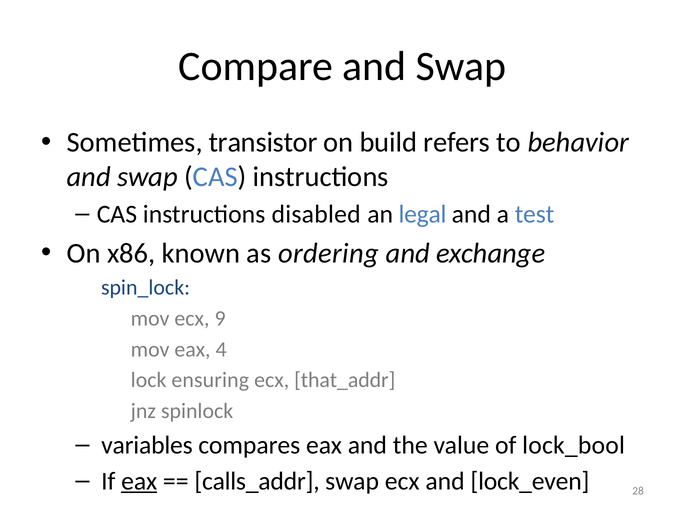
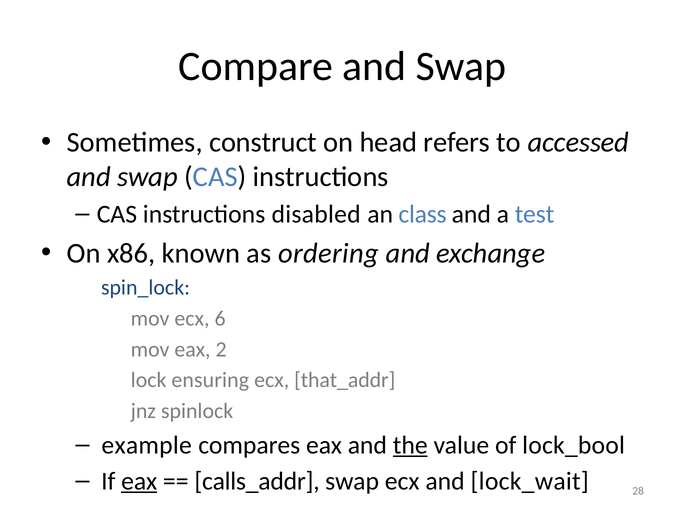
transistor: transistor -> construct
build: build -> head
behavior: behavior -> accessed
legal: legal -> class
9: 9 -> 6
4: 4 -> 2
variables: variables -> example
the underline: none -> present
lock_even: lock_even -> lock_wait
